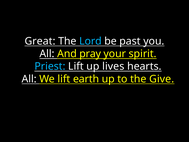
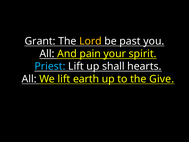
Great: Great -> Grant
Lord colour: light blue -> yellow
pray: pray -> pain
lives: lives -> shall
